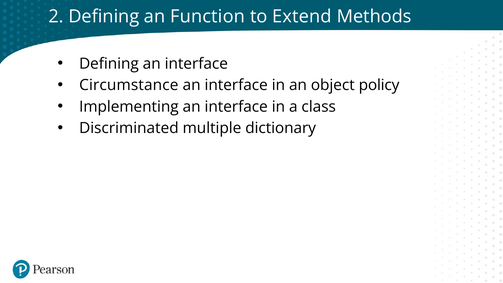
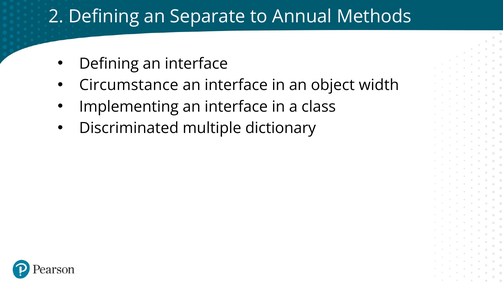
Function: Function -> Separate
Extend: Extend -> Annual
policy: policy -> width
